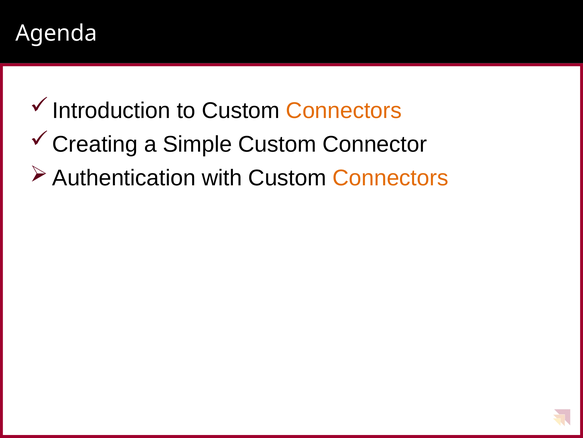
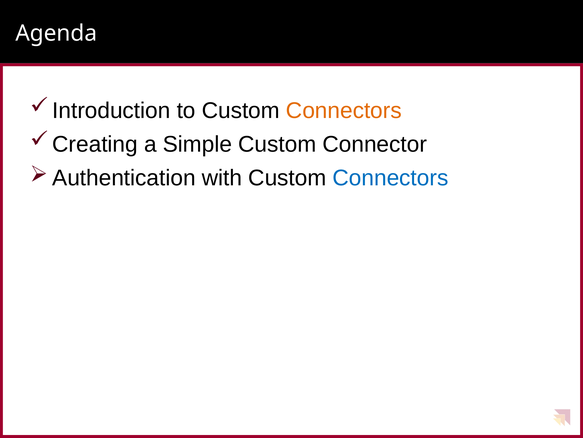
Connectors at (390, 178) colour: orange -> blue
